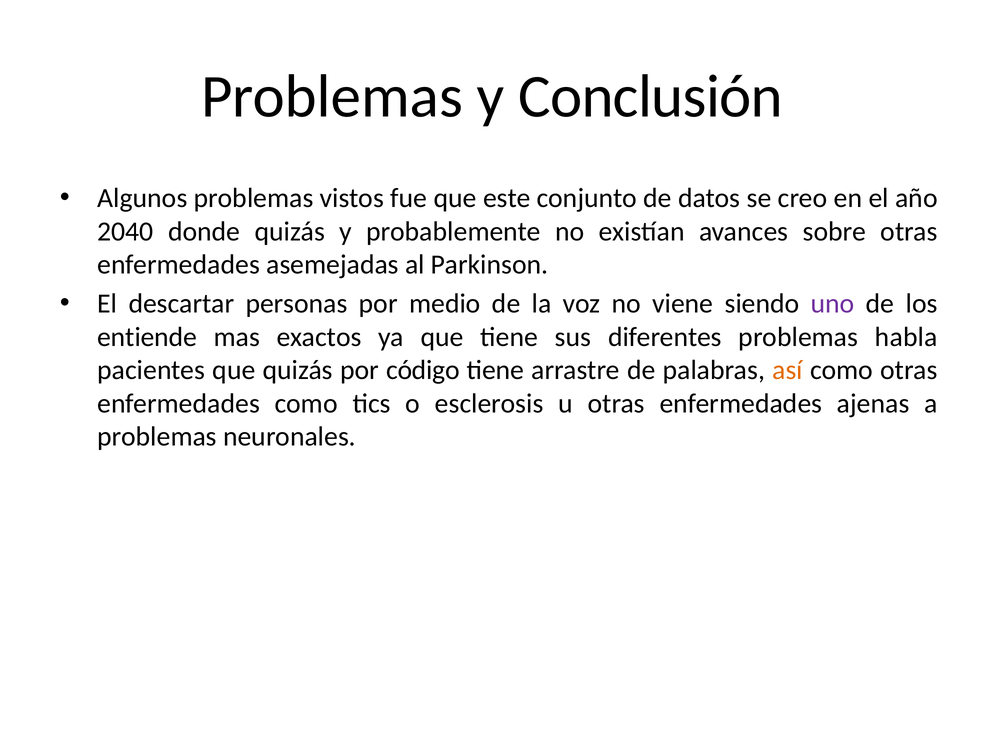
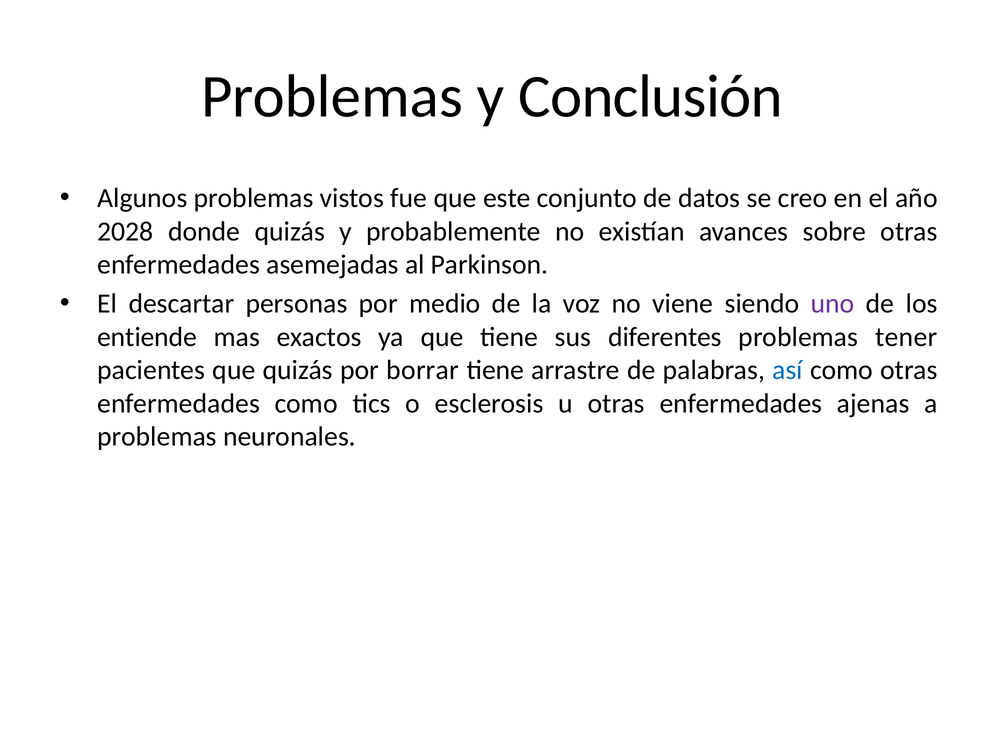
2040: 2040 -> 2028
habla: habla -> tener
código: código -> borrar
así colour: orange -> blue
